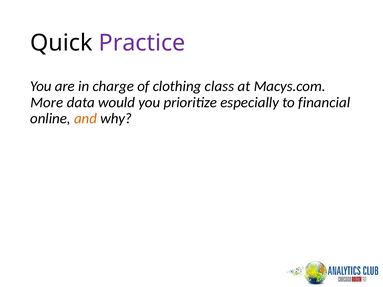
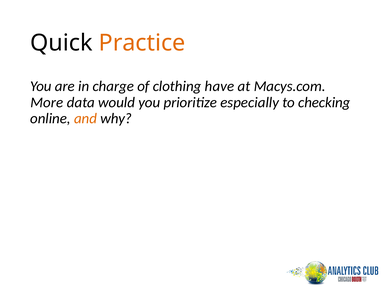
Practice colour: purple -> orange
class: class -> have
financial: financial -> checking
